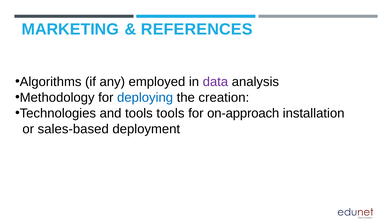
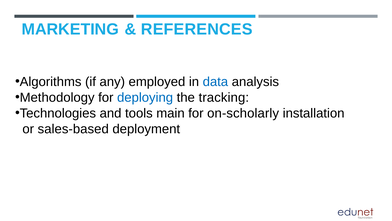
data colour: purple -> blue
creation: creation -> tracking
tools tools: tools -> main
on-approach: on-approach -> on-scholarly
